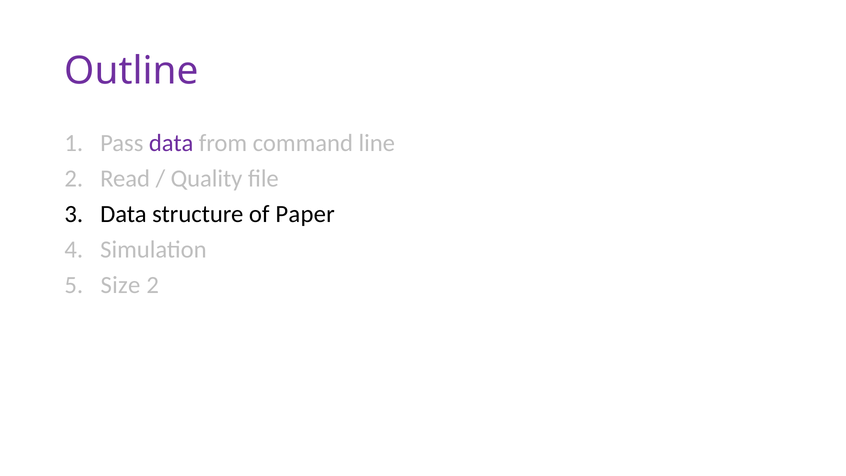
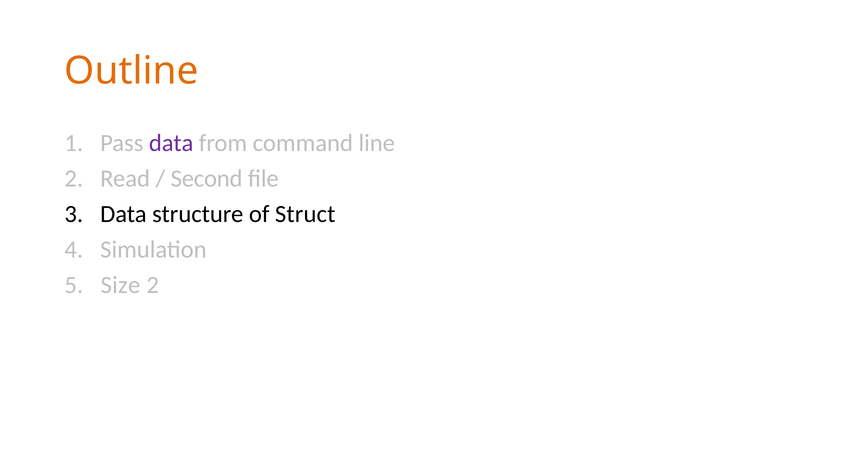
Outline colour: purple -> orange
Quality: Quality -> Second
Paper: Paper -> Struct
